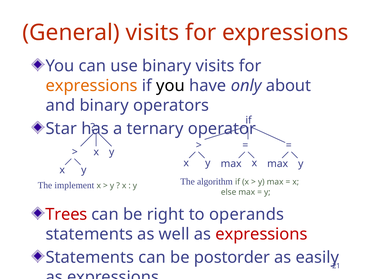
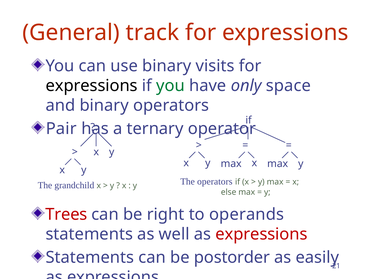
General visits: visits -> track
expressions at (92, 86) colour: orange -> black
you at (170, 86) colour: black -> green
about: about -> space
Star: Star -> Pair
The algorithm: algorithm -> operators
implement: implement -> grandchild
